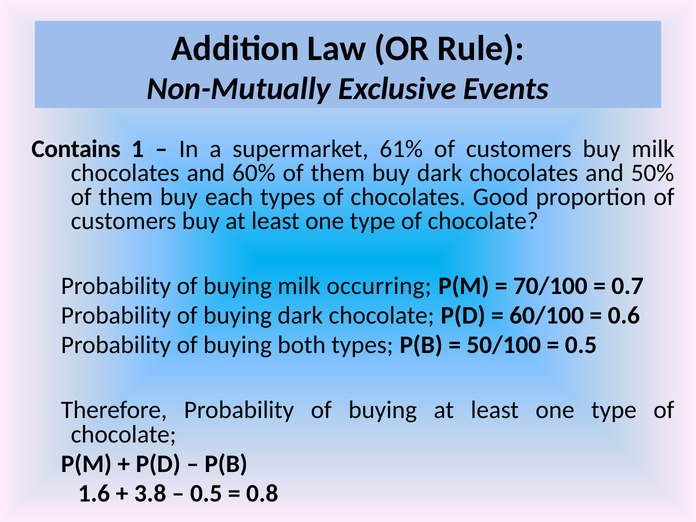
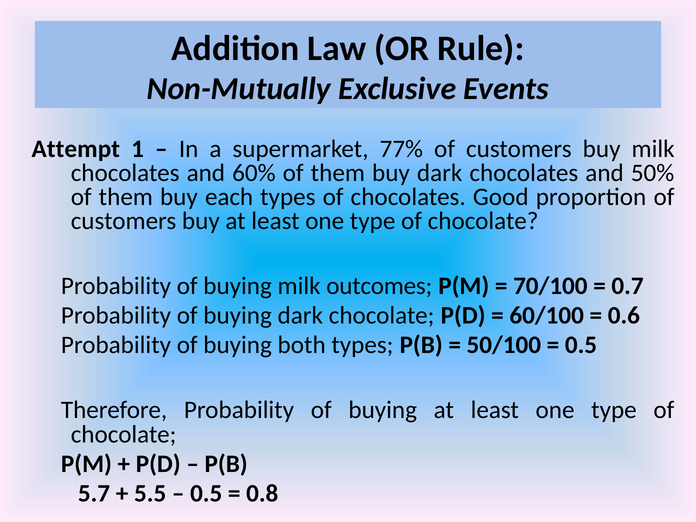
Contains: Contains -> Attempt
61%: 61% -> 77%
occurring: occurring -> outcomes
1.6: 1.6 -> 5.7
3.8: 3.8 -> 5.5
